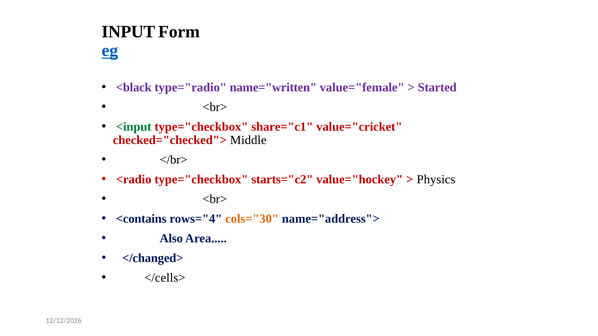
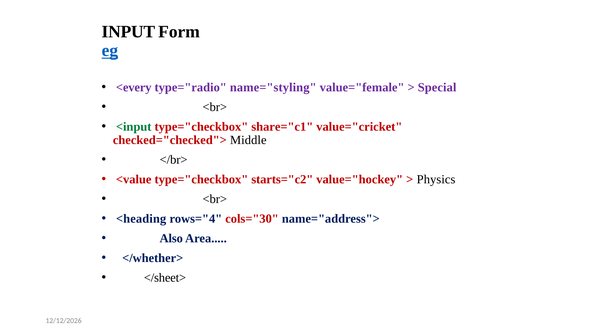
<black: <black -> <every
name="written: name="written -> name="styling
Started: Started -> Special
<radio: <radio -> <value
<contains: <contains -> <heading
cols="30 colour: orange -> red
</changed>: </changed> -> </whether>
</cells>: </cells> -> </sheet>
